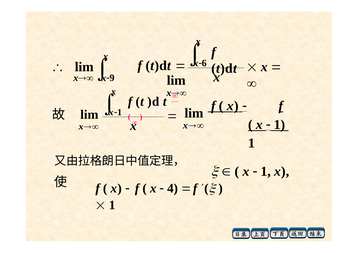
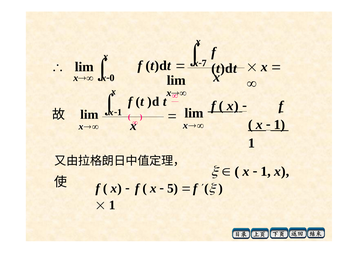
6: 6 -> 7
9: 9 -> 0
4: 4 -> 5
